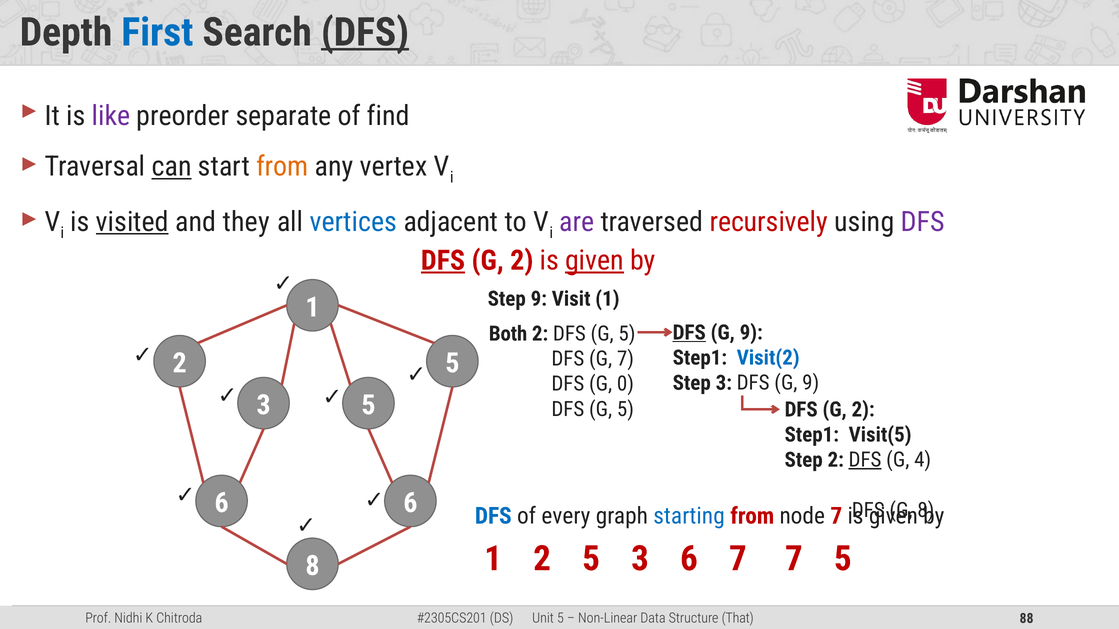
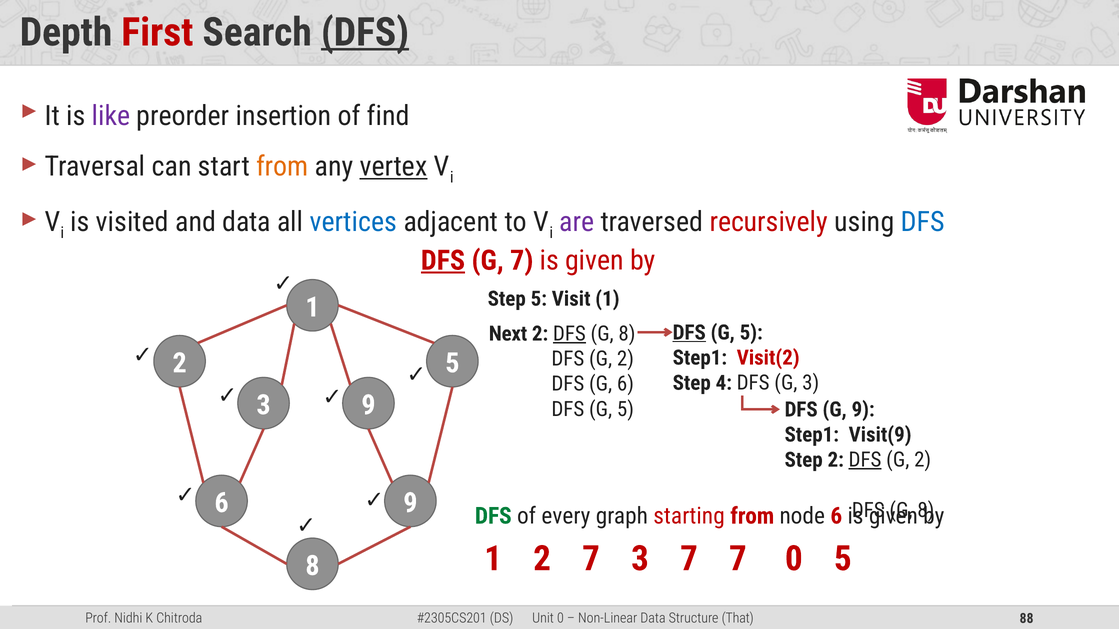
First colour: blue -> red
separate: separate -> insertion
can underline: present -> none
vertex underline: none -> present
visited underline: present -> none
and they: they -> data
DFS at (923, 222) colour: purple -> blue
2 at (522, 261): 2 -> 7
given at (595, 261) underline: present -> none
Step 9: 9 -> 5
9 at (751, 333): 9 -> 5
Both: Both -> Next
DFS at (569, 334) underline: none -> present
5 at (627, 334): 5 -> 8
Visit(2 colour: blue -> red
7 at (625, 359): 7 -> 2
Step 3: 3 -> 4
9 at (811, 383): 9 -> 3
G 0: 0 -> 6
3 5: 5 -> 9
2 at (863, 410): 2 -> 9
Visit(5: Visit(5 -> Visit(9
4 at (923, 460): 4 -> 2
6 6: 6 -> 9
DFS at (493, 516) colour: blue -> green
starting colour: blue -> red
node 7: 7 -> 6
2 5: 5 -> 7
3 6: 6 -> 7
7 7: 7 -> 0
5 at (560, 619): 5 -> 0
